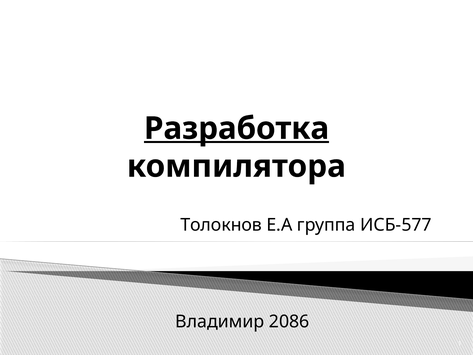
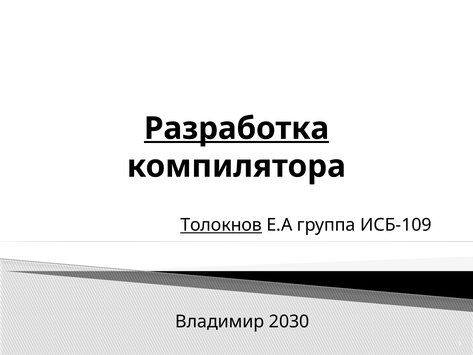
Толокнов underline: none -> present
ИСБ-577: ИСБ-577 -> ИСБ-109
2086: 2086 -> 2030
